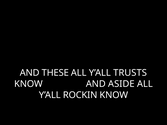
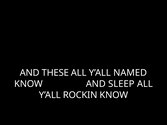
TRUSTS: TRUSTS -> NAMED
ASIDE: ASIDE -> SLEEP
